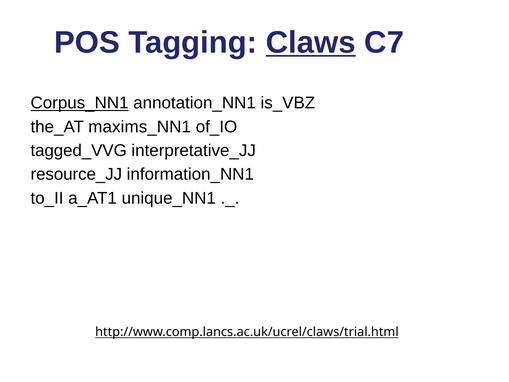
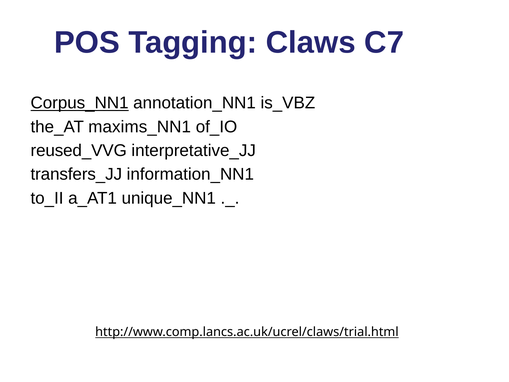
Claws underline: present -> none
tagged_VVG: tagged_VVG -> reused_VVG
resource_JJ: resource_JJ -> transfers_JJ
